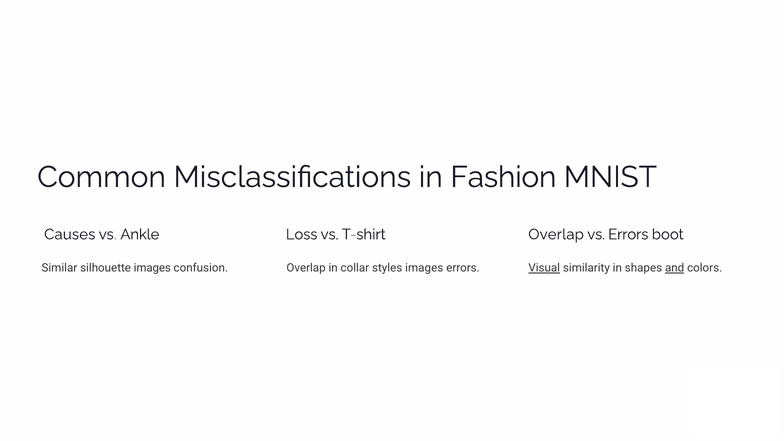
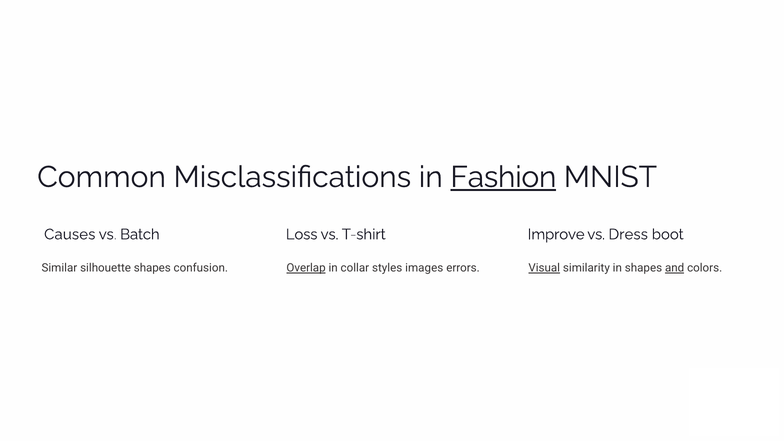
Fashion underline: none -> present
Ankle: Ankle -> Batch
Overlap at (556, 234): Overlap -> Improve
vs Errors: Errors -> Dress
silhouette images: images -> shapes
Overlap at (306, 268) underline: none -> present
